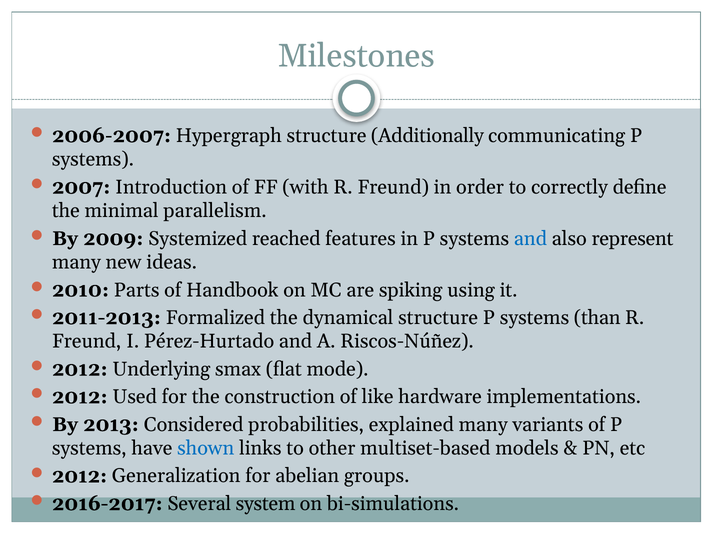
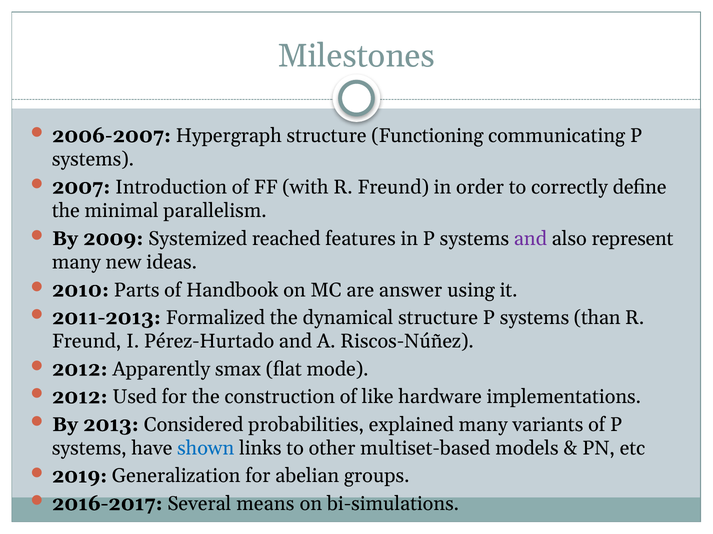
Additionally: Additionally -> Functioning
and at (530, 239) colour: blue -> purple
spiking: spiking -> answer
Underlying: Underlying -> Apparently
2012 at (80, 477): 2012 -> 2019
system: system -> means
